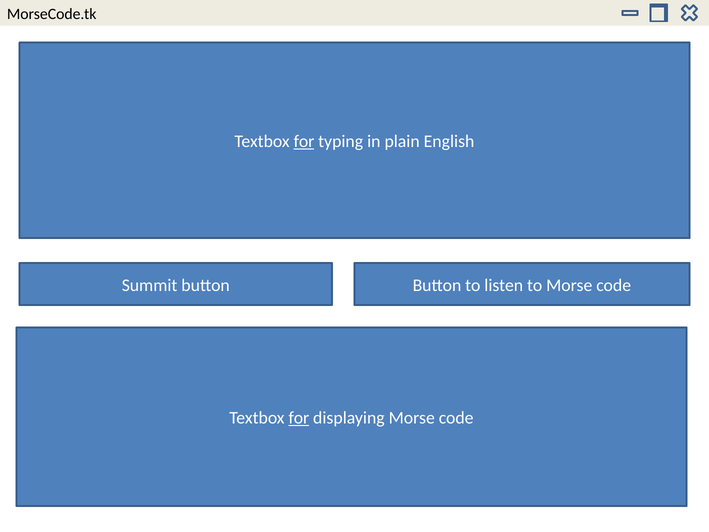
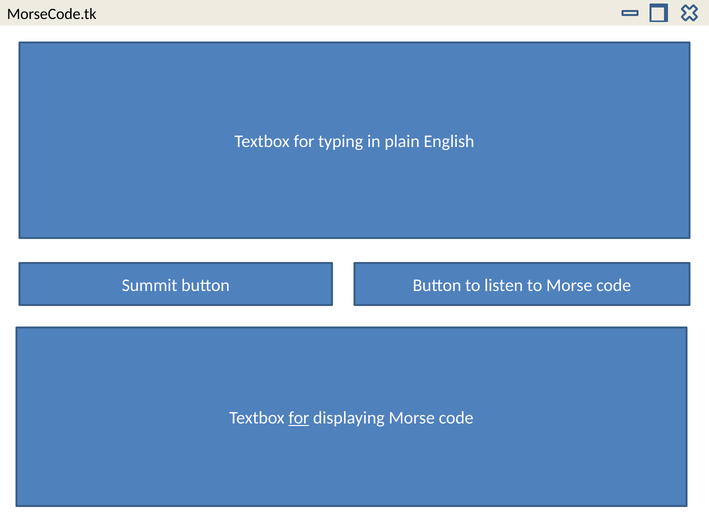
for at (304, 141) underline: present -> none
